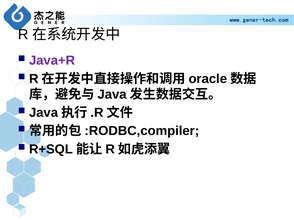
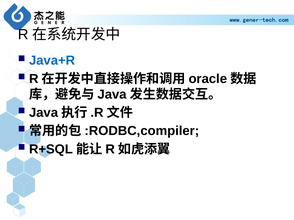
Java+R colour: purple -> blue
